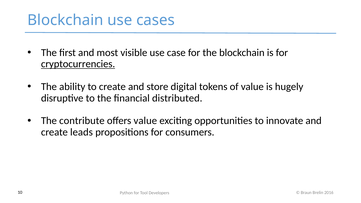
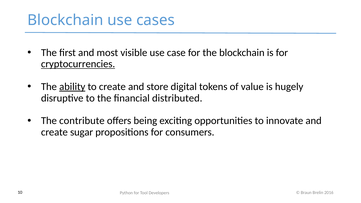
ability underline: none -> present
offers value: value -> being
leads: leads -> sugar
